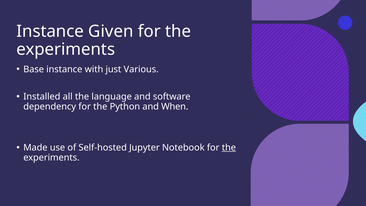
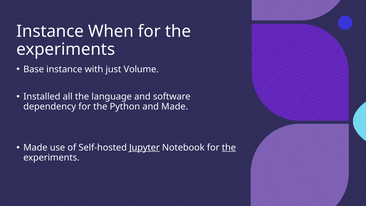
Given: Given -> When
Various: Various -> Volume
and When: When -> Made
Jupyter underline: none -> present
